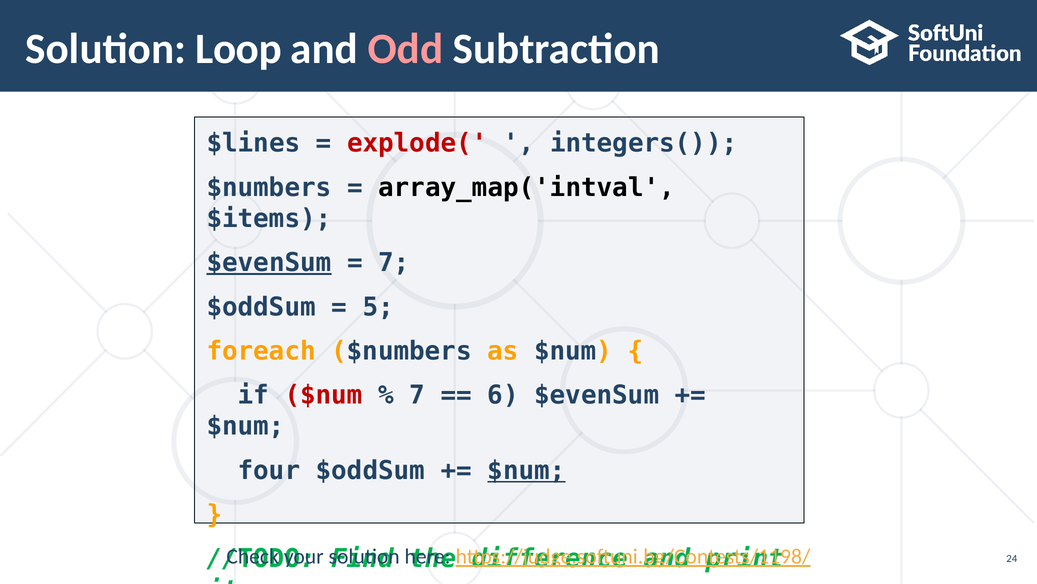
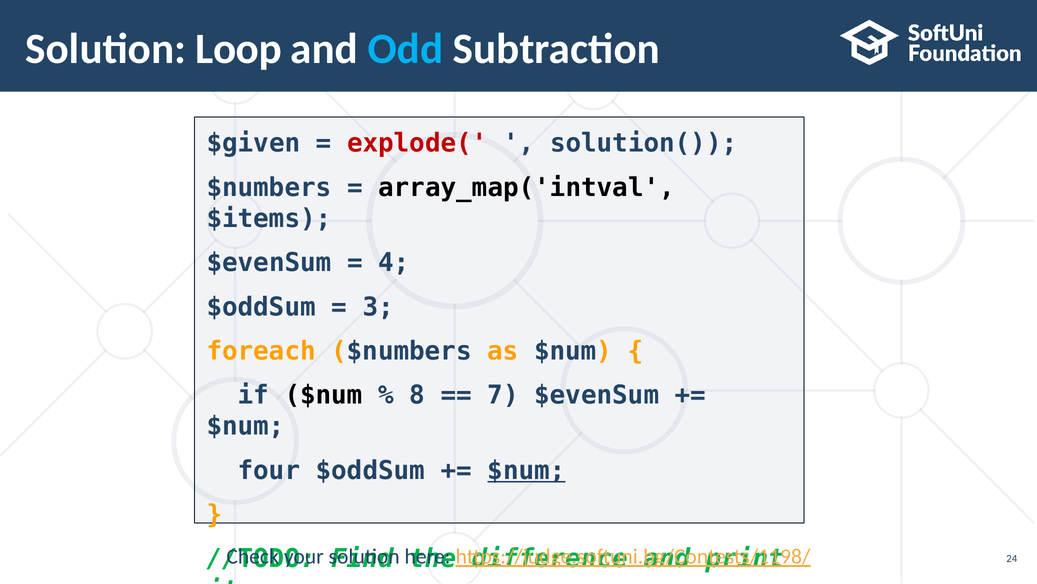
Odd colour: pink -> light blue
$lines: $lines -> $given
integers(: integers( -> solution(
$evenSum at (269, 263) underline: present -> none
7 at (394, 263): 7 -> 4
5: 5 -> 3
$num at (324, 395) colour: red -> black
7 at (417, 395): 7 -> 8
6: 6 -> 7
